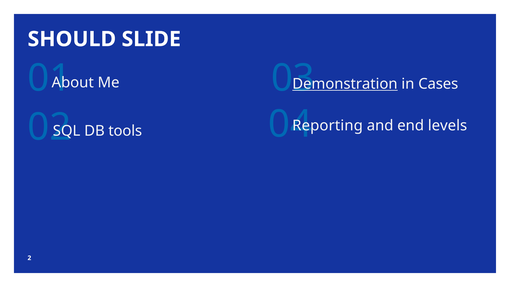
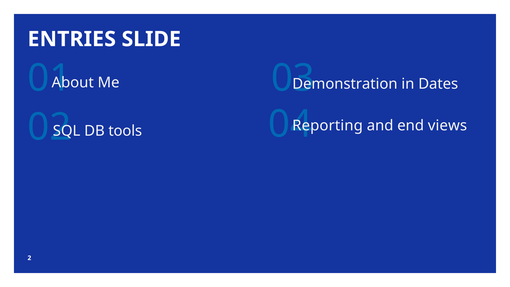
SHOULD: SHOULD -> ENTRIES
Demonstration underline: present -> none
Cases: Cases -> Dates
levels: levels -> views
